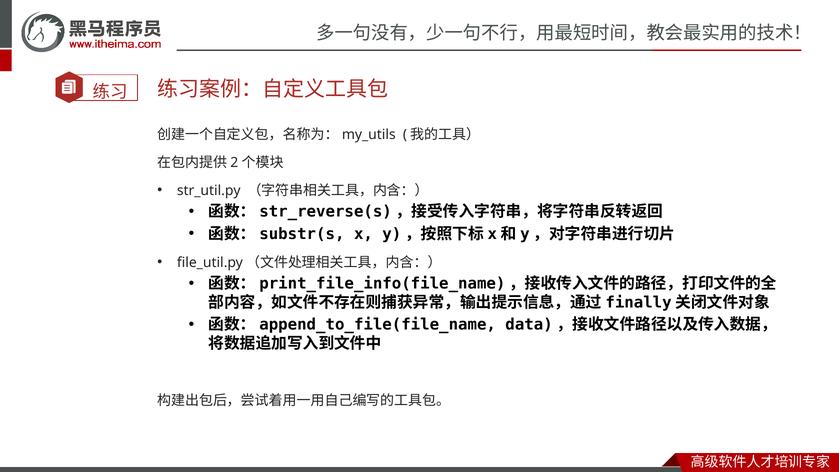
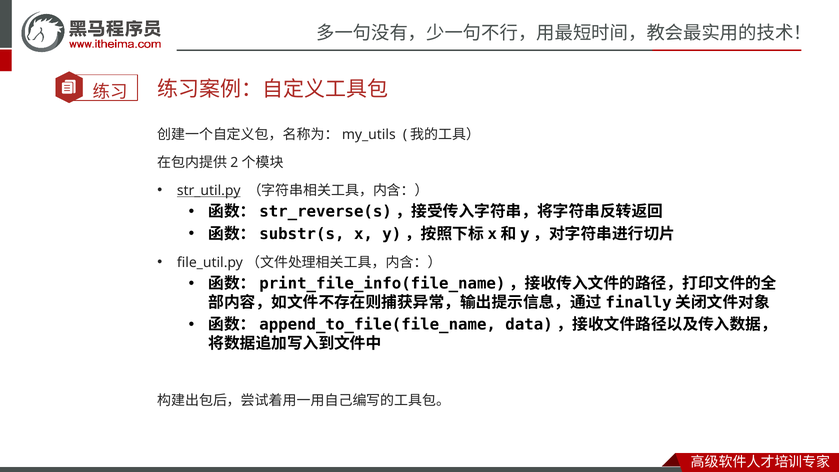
str_util.py underline: none -> present
